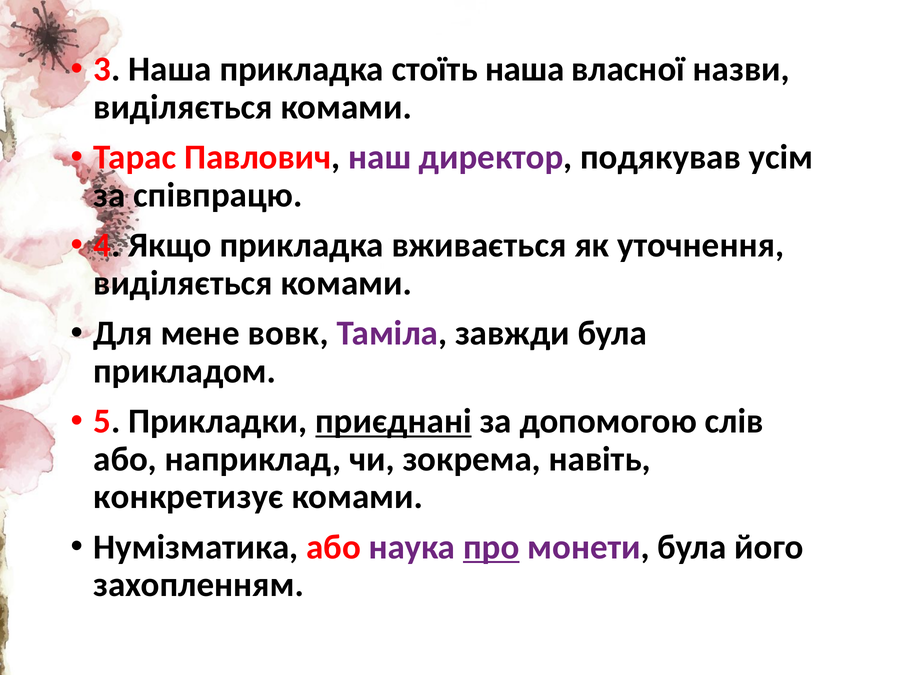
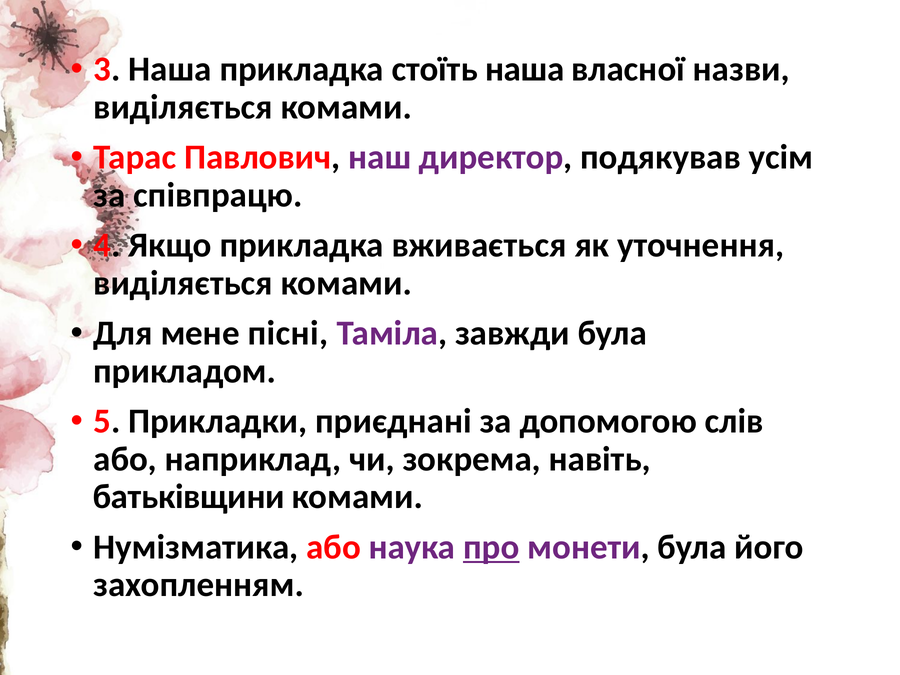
вовк: вовк -> пісні
приєднані underline: present -> none
конкретизує: конкретизує -> батьківщини
